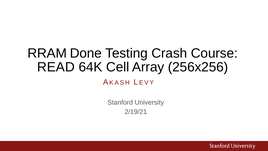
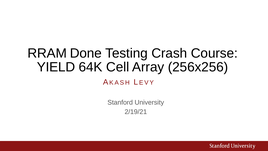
READ: READ -> YIELD
